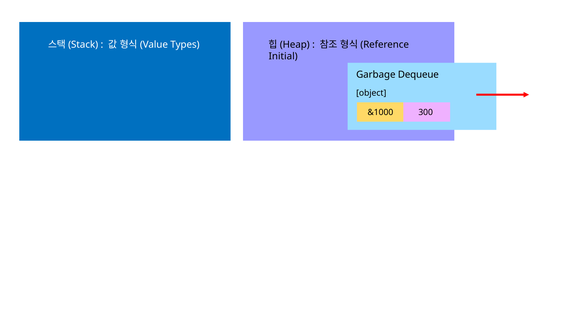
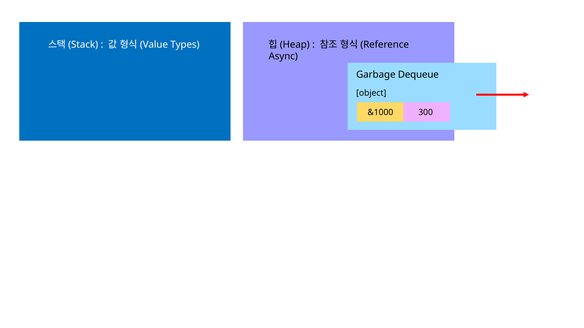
Initial: Initial -> Async
